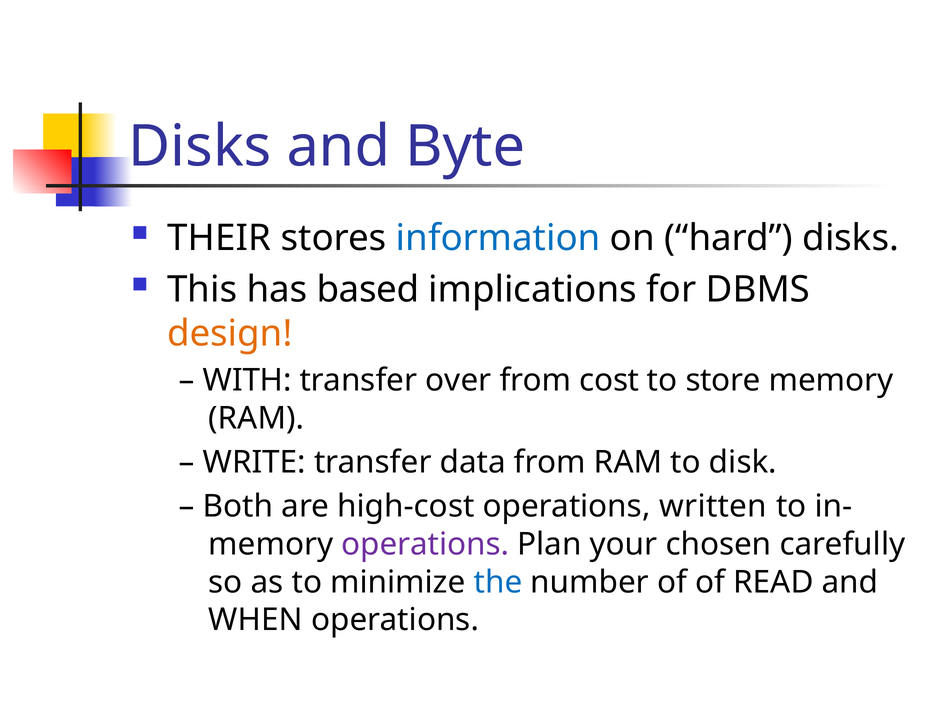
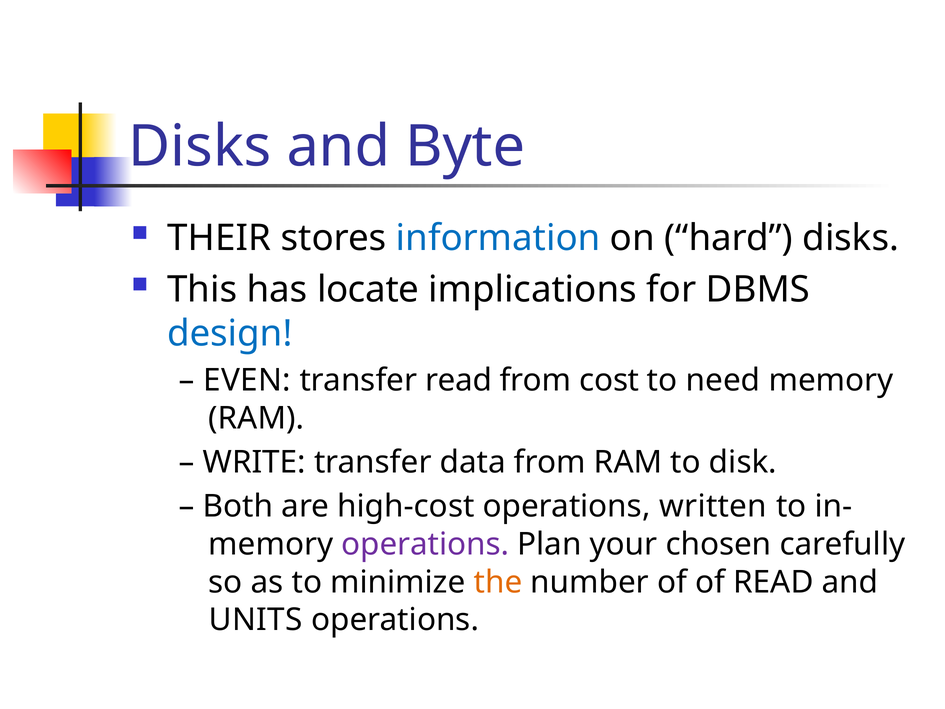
based: based -> locate
design colour: orange -> blue
WITH: WITH -> EVEN
transfer over: over -> read
store: store -> need
the colour: blue -> orange
WHEN: WHEN -> UNITS
